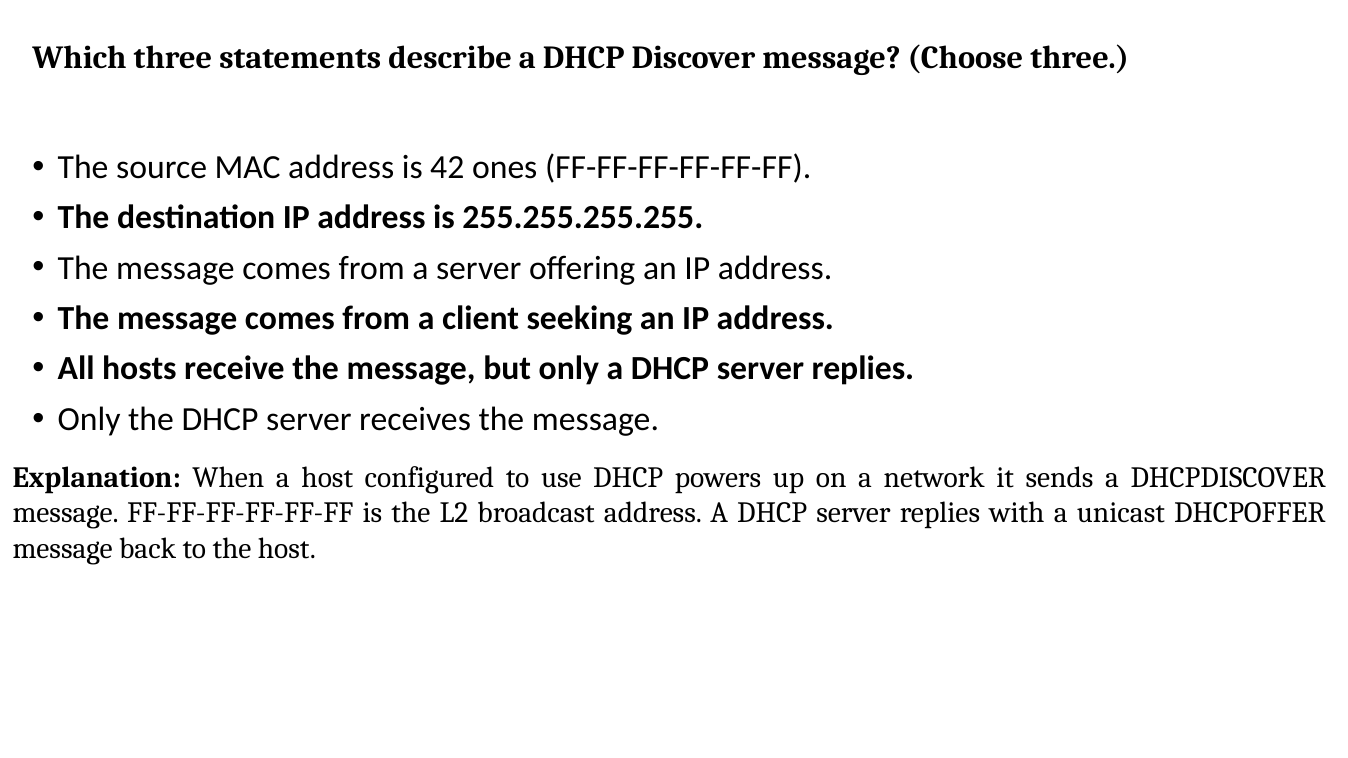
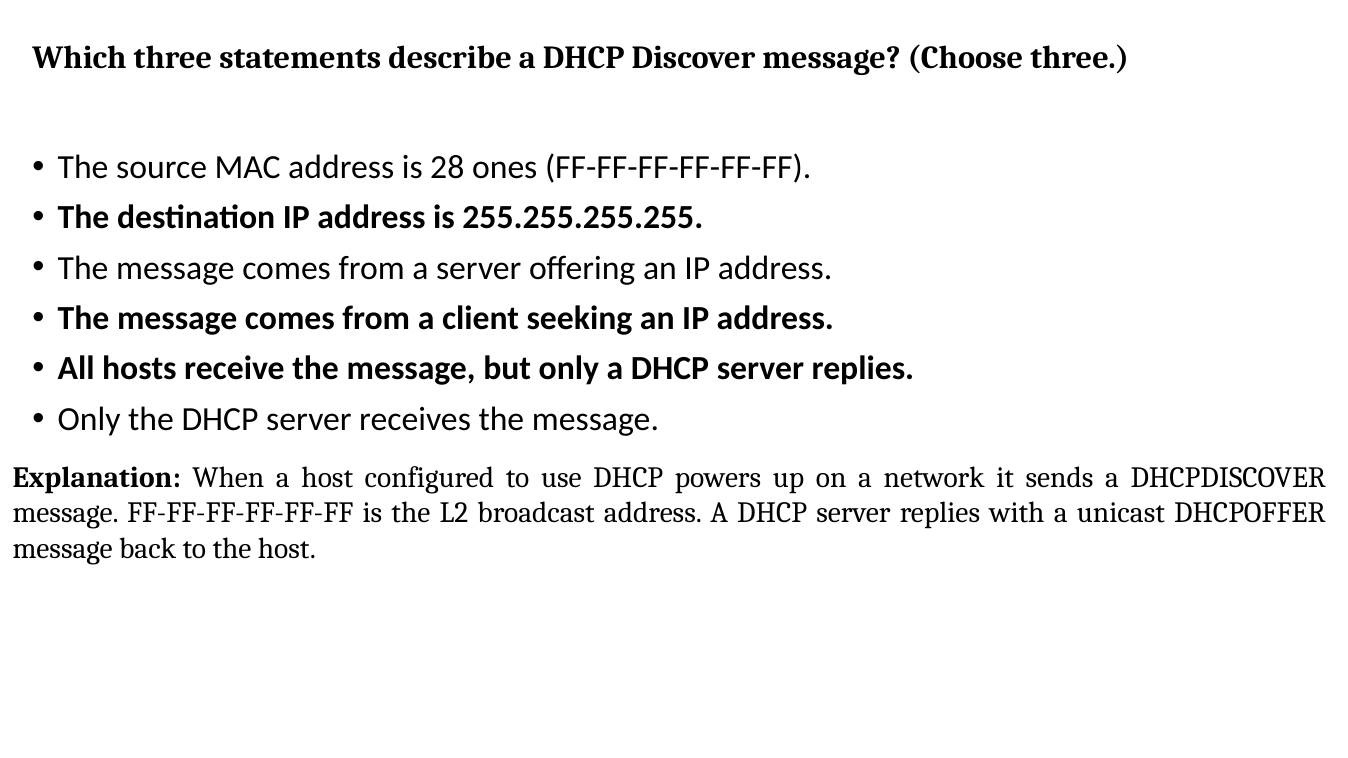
42: 42 -> 28
